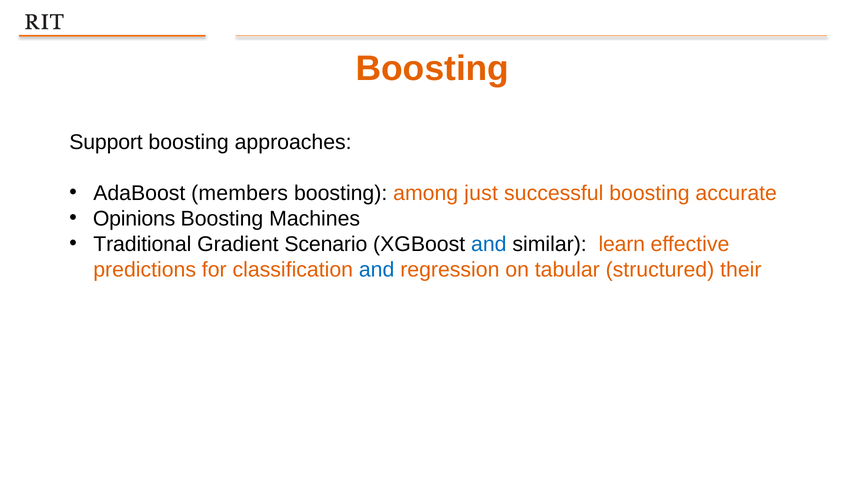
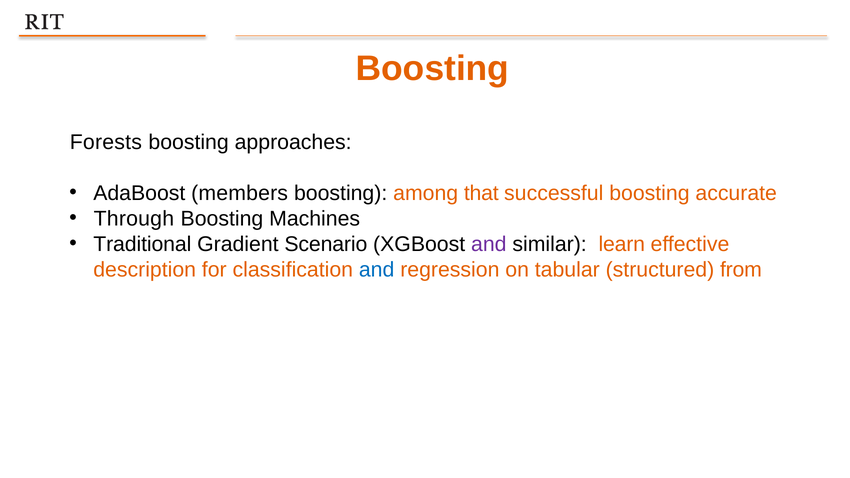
Support: Support -> Forests
just: just -> that
Opinions: Opinions -> Through
and at (489, 244) colour: blue -> purple
predictions: predictions -> description
their: their -> from
